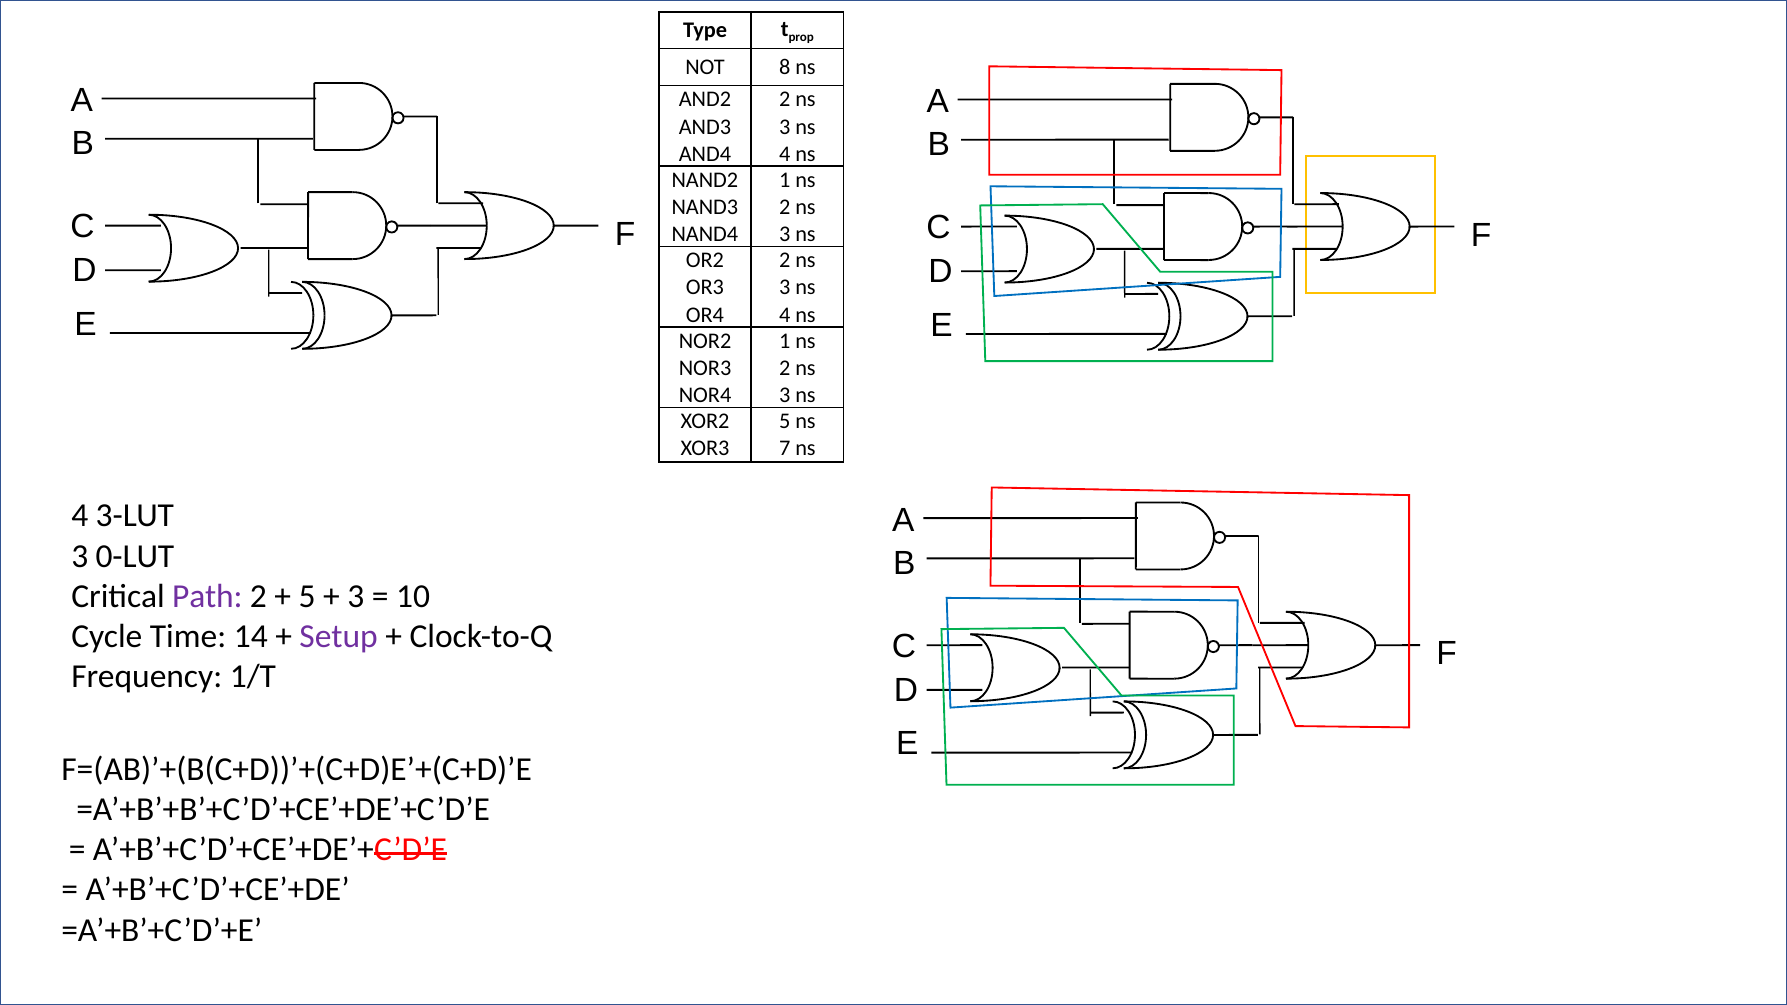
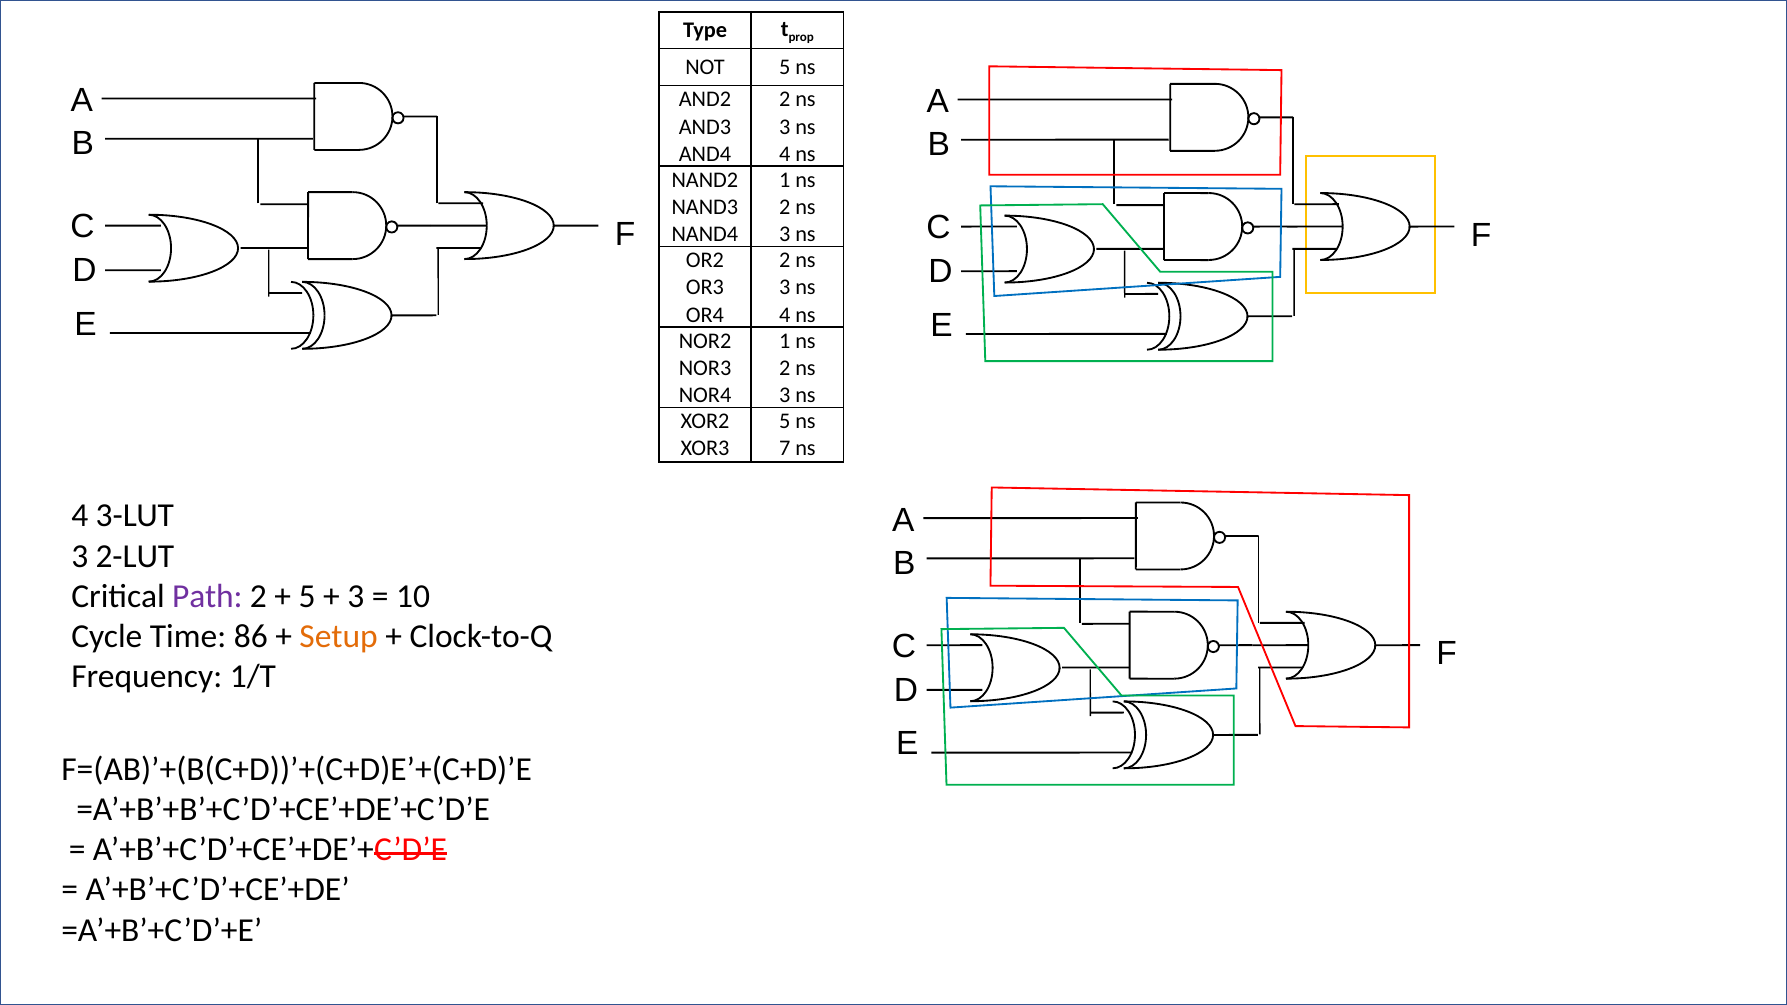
NOT 8: 8 -> 5
0-LUT: 0-LUT -> 2-LUT
14: 14 -> 86
Setup colour: purple -> orange
